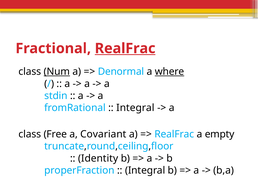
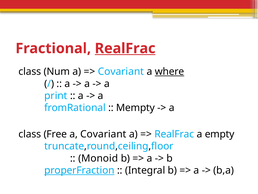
Num underline: present -> none
Denormal at (121, 71): Denormal -> Covariant
stdin: stdin -> print
Integral at (135, 108): Integral -> Mempty
Identity: Identity -> Monoid
properFraction underline: none -> present
